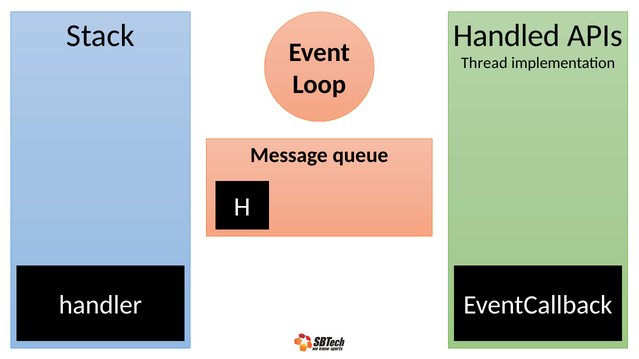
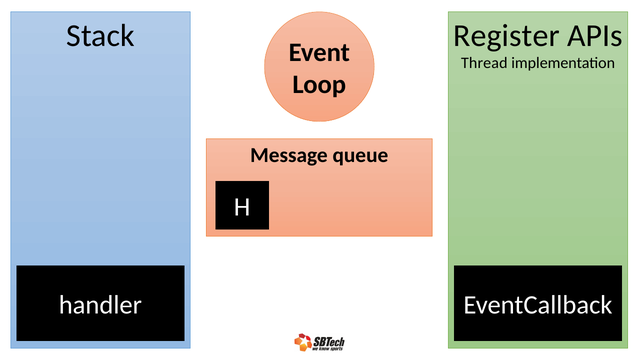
Handled: Handled -> Register
